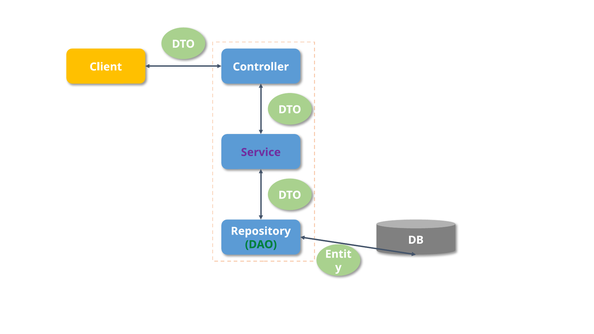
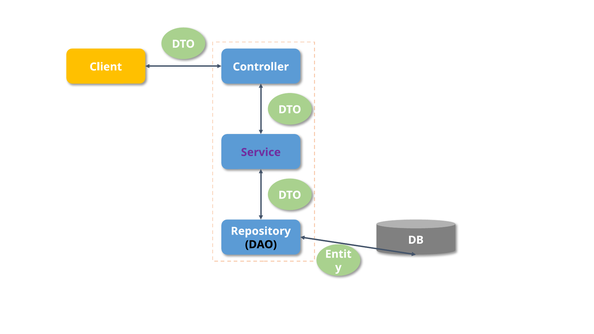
DAO colour: green -> black
